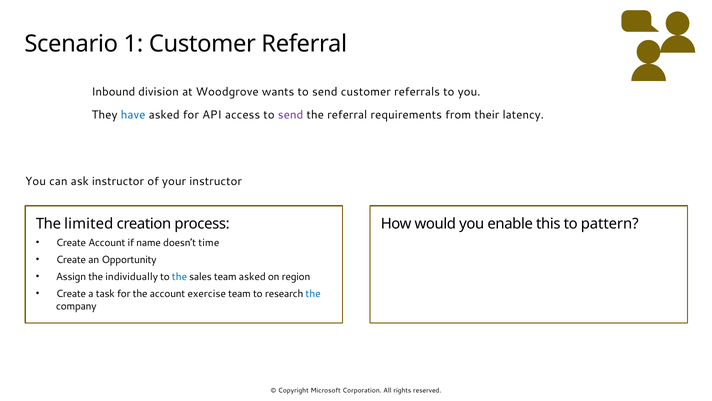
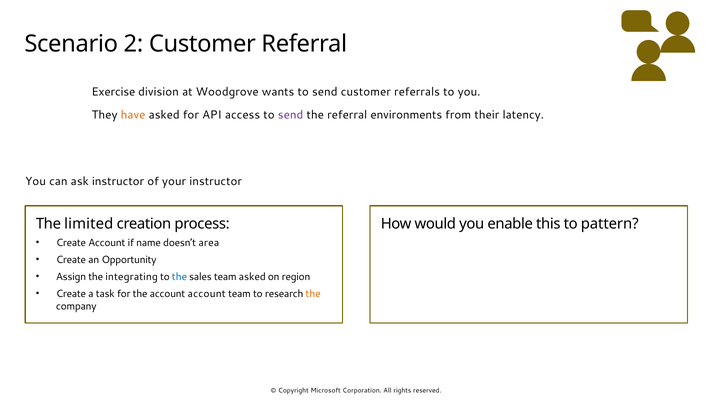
1: 1 -> 2
Inbound: Inbound -> Exercise
have colour: blue -> orange
requirements: requirements -> environments
time: time -> area
individually: individually -> integrating
account exercise: exercise -> account
the at (313, 293) colour: blue -> orange
